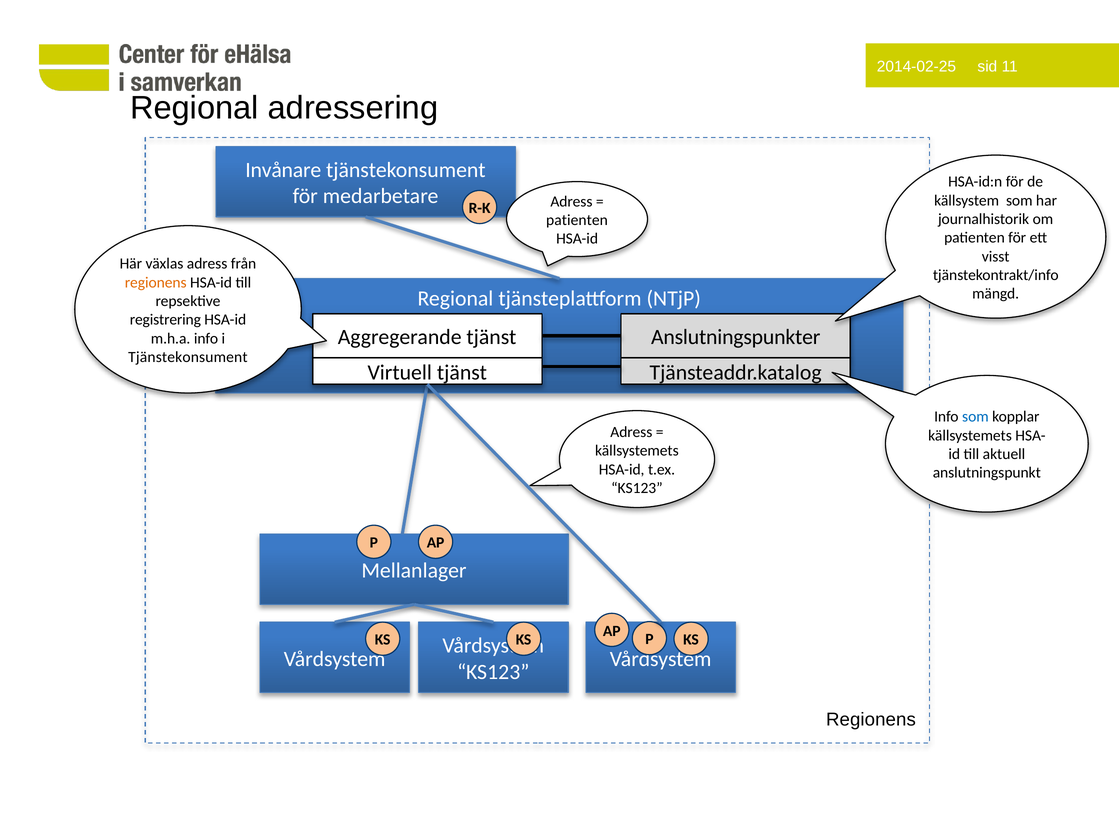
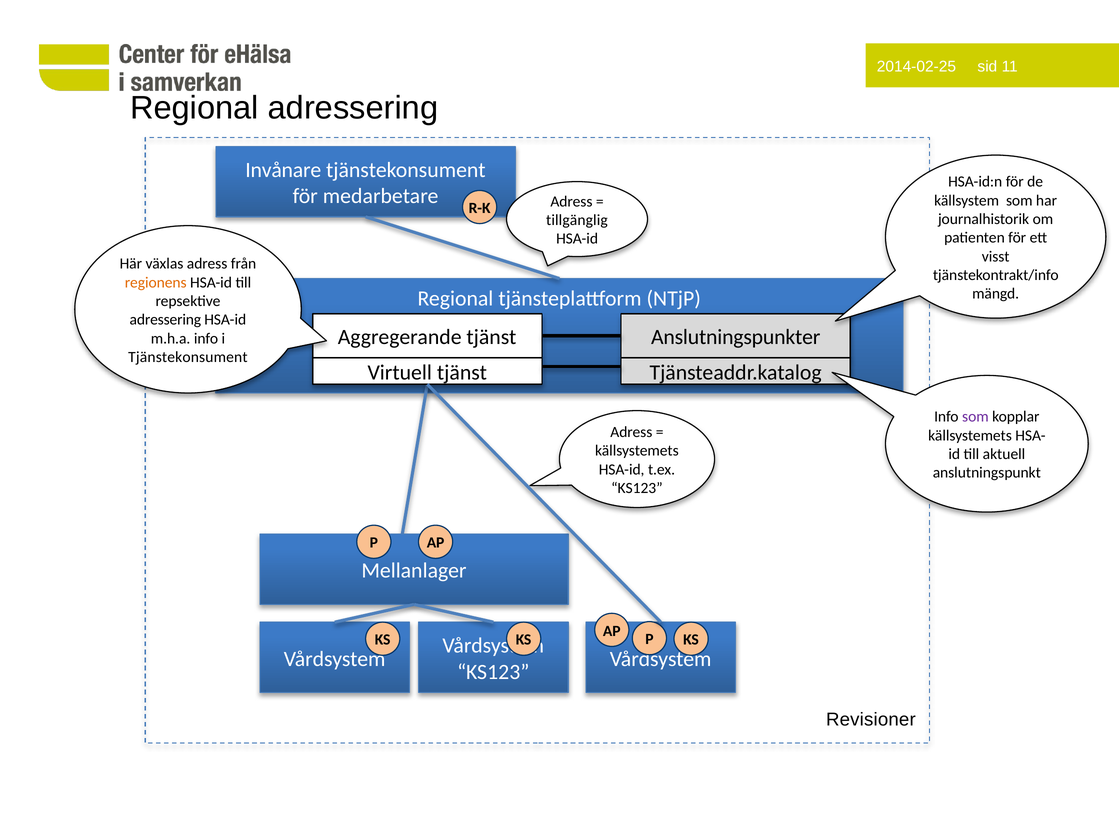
patienten at (577, 220): patienten -> tillgänglig
registrering at (165, 320): registrering -> adressering
som at (975, 417) colour: blue -> purple
Regionens at (871, 720): Regionens -> Revisioner
